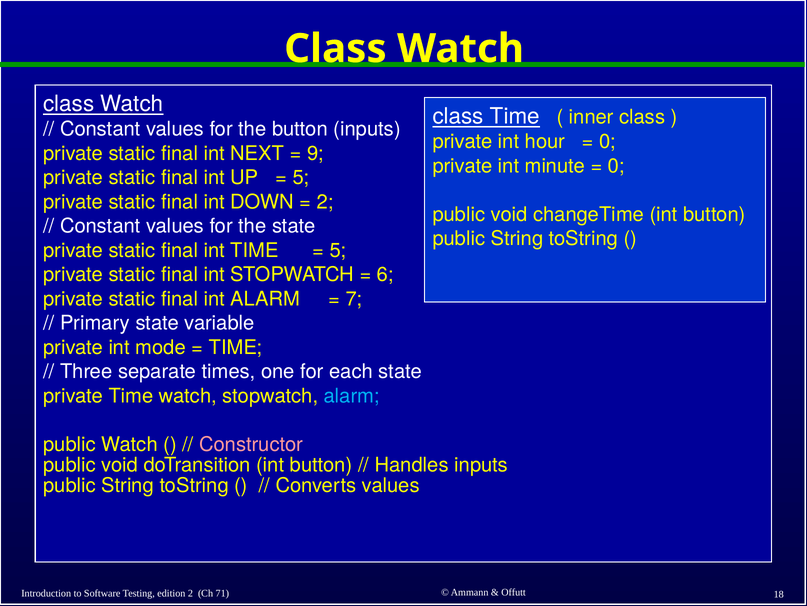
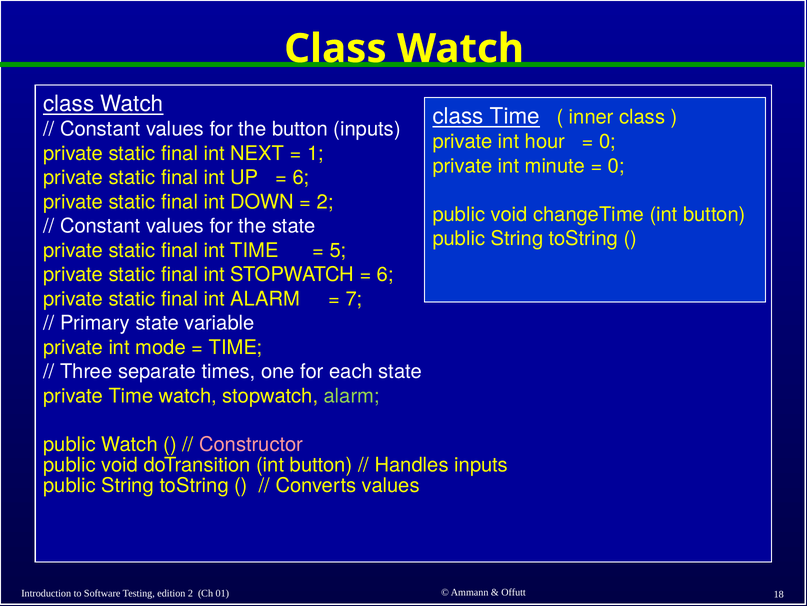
9: 9 -> 1
5 at (301, 178): 5 -> 6
alarm at (352, 395) colour: light blue -> light green
71: 71 -> 01
